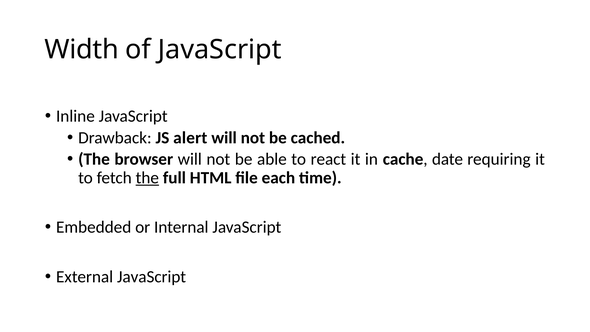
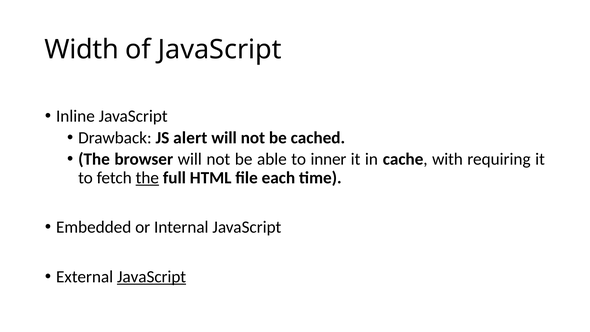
react: react -> inner
date: date -> with
JavaScript at (152, 277) underline: none -> present
